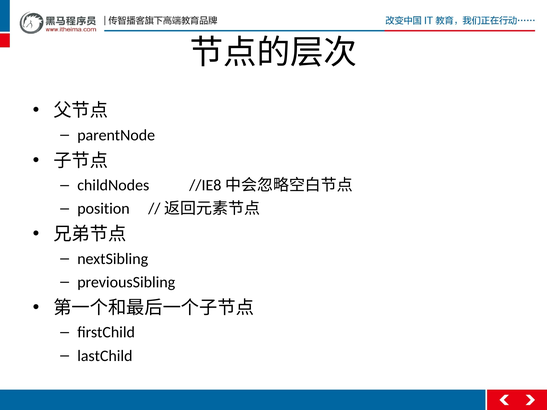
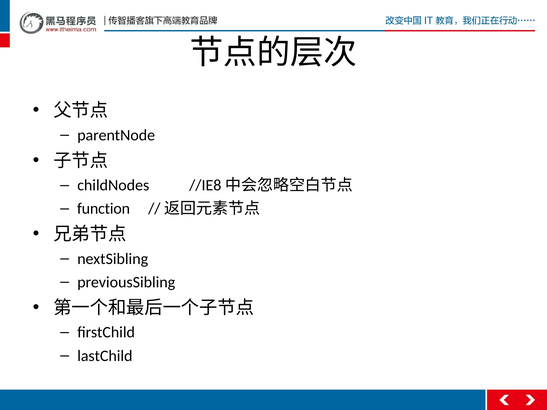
position: position -> function
